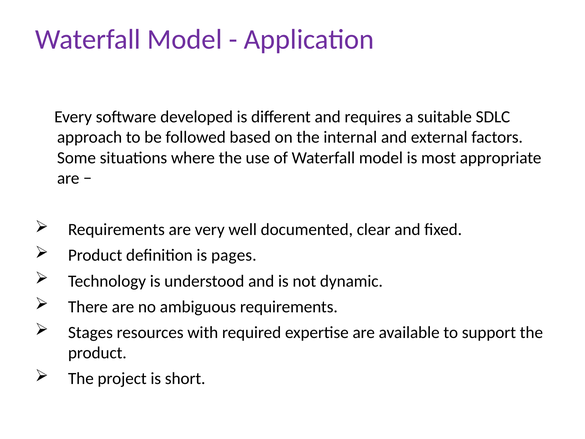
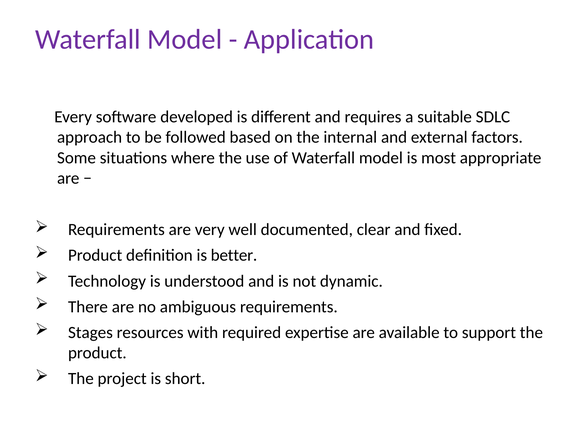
pages: pages -> better
